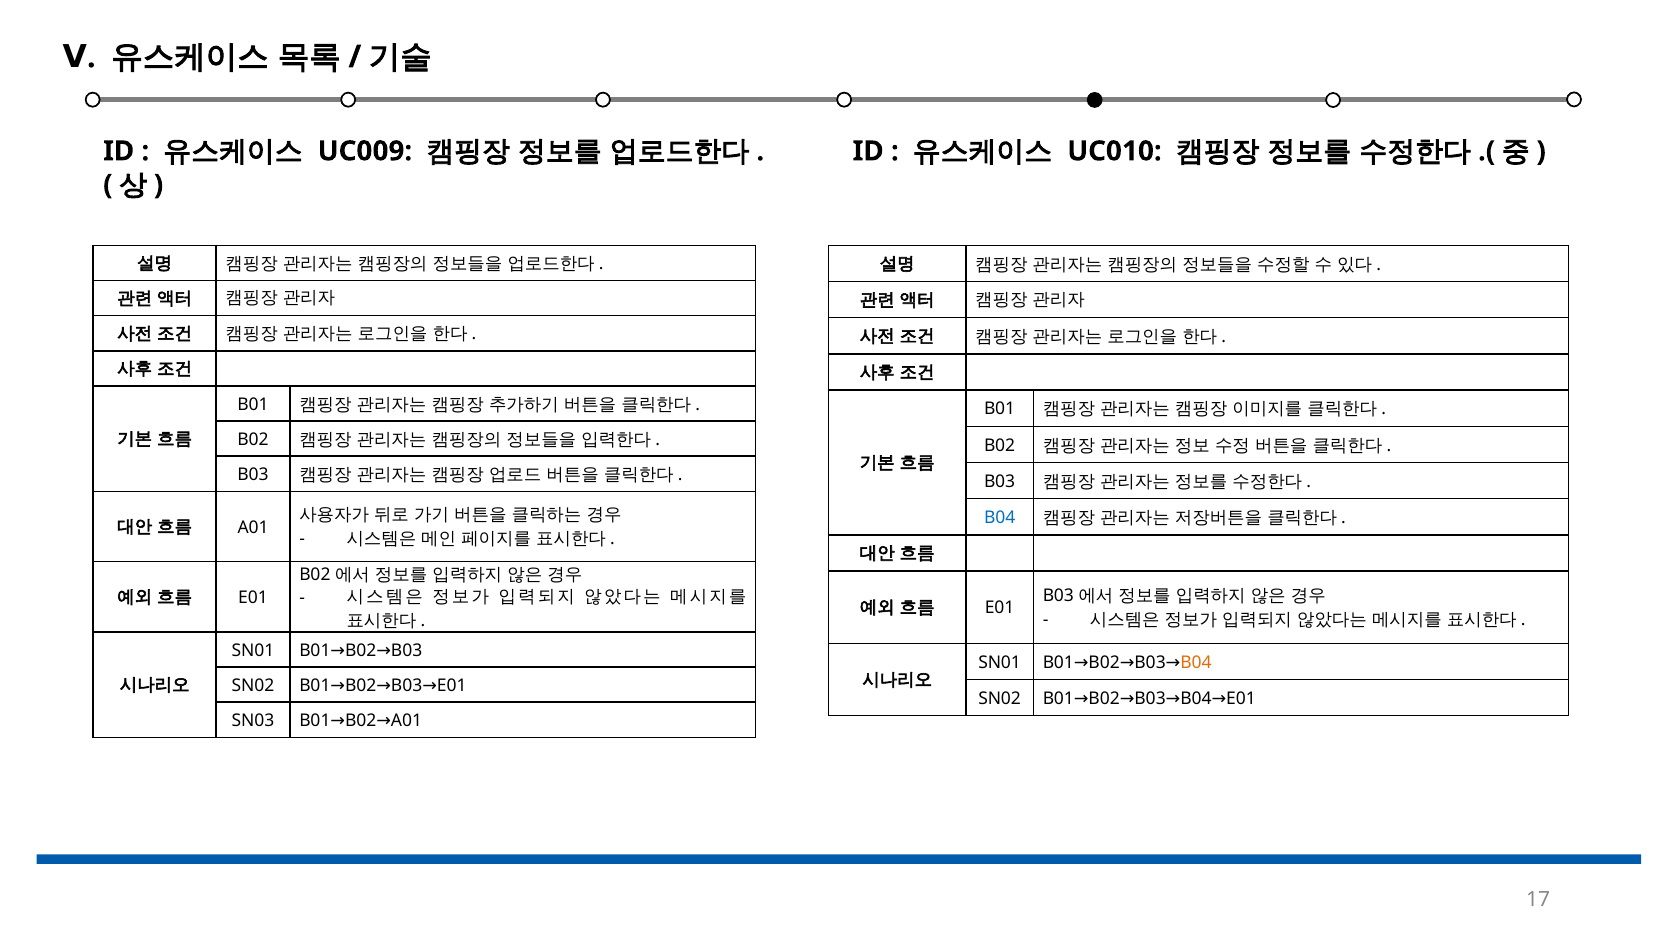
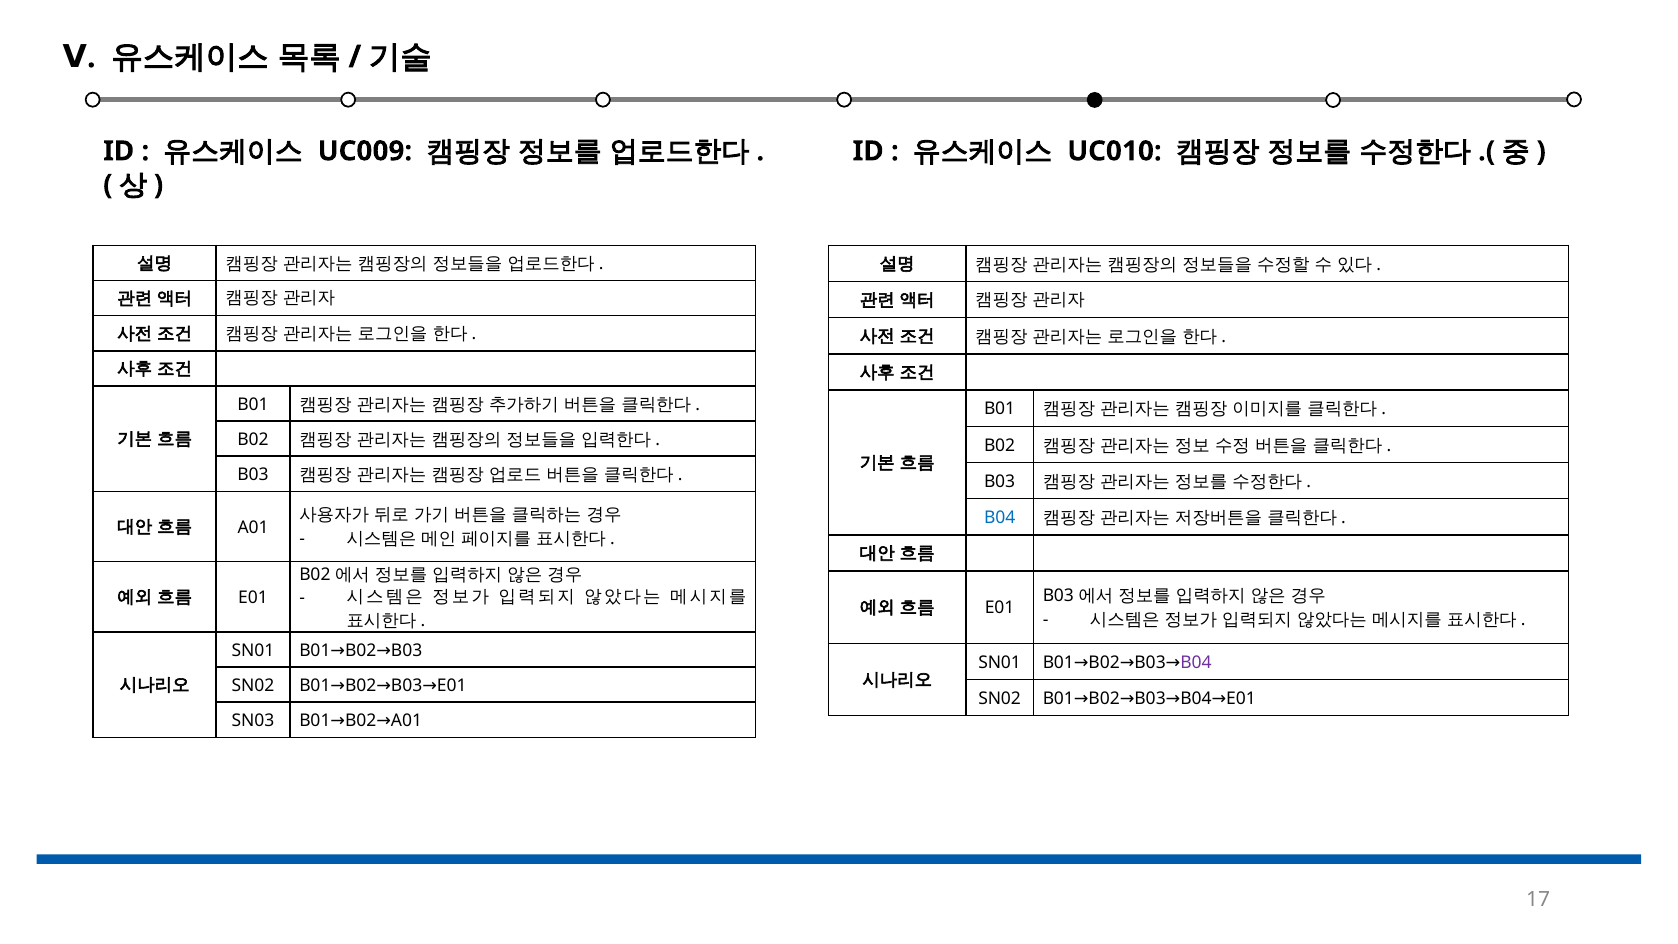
B04 at (1196, 662) colour: orange -> purple
